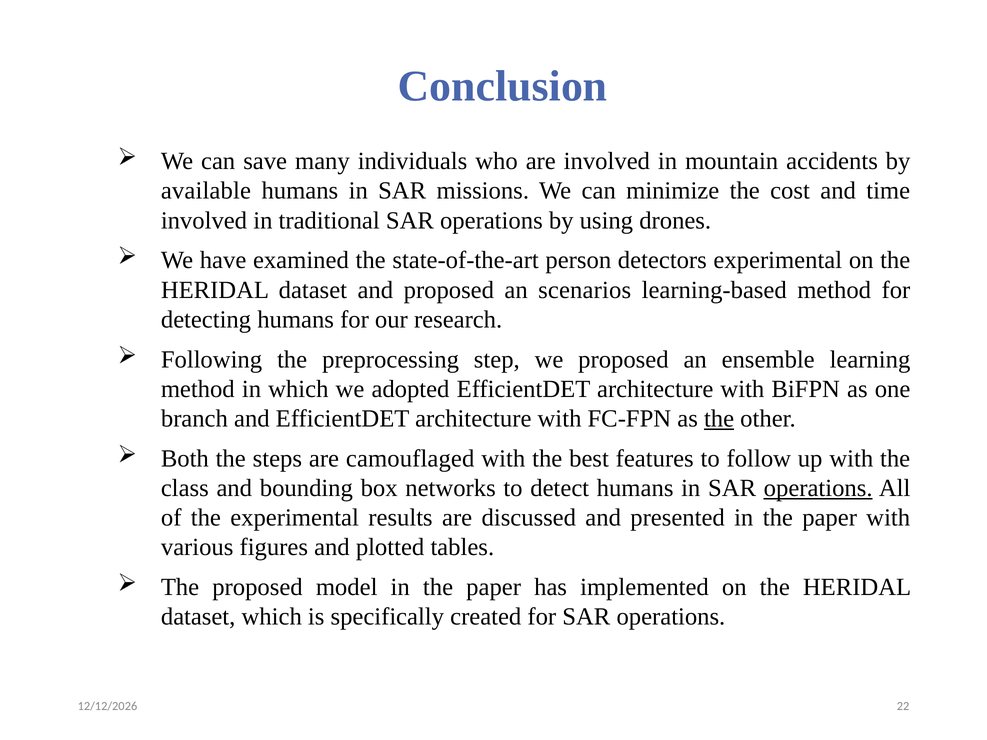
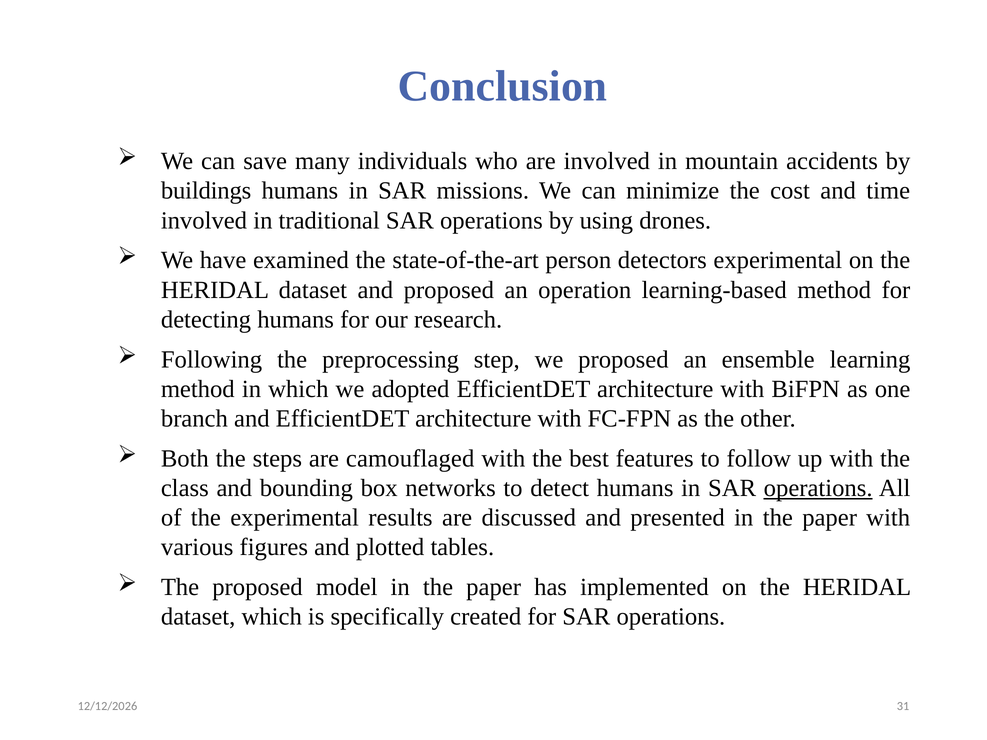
available: available -> buildings
scenarios: scenarios -> operation
the at (719, 419) underline: present -> none
22: 22 -> 31
